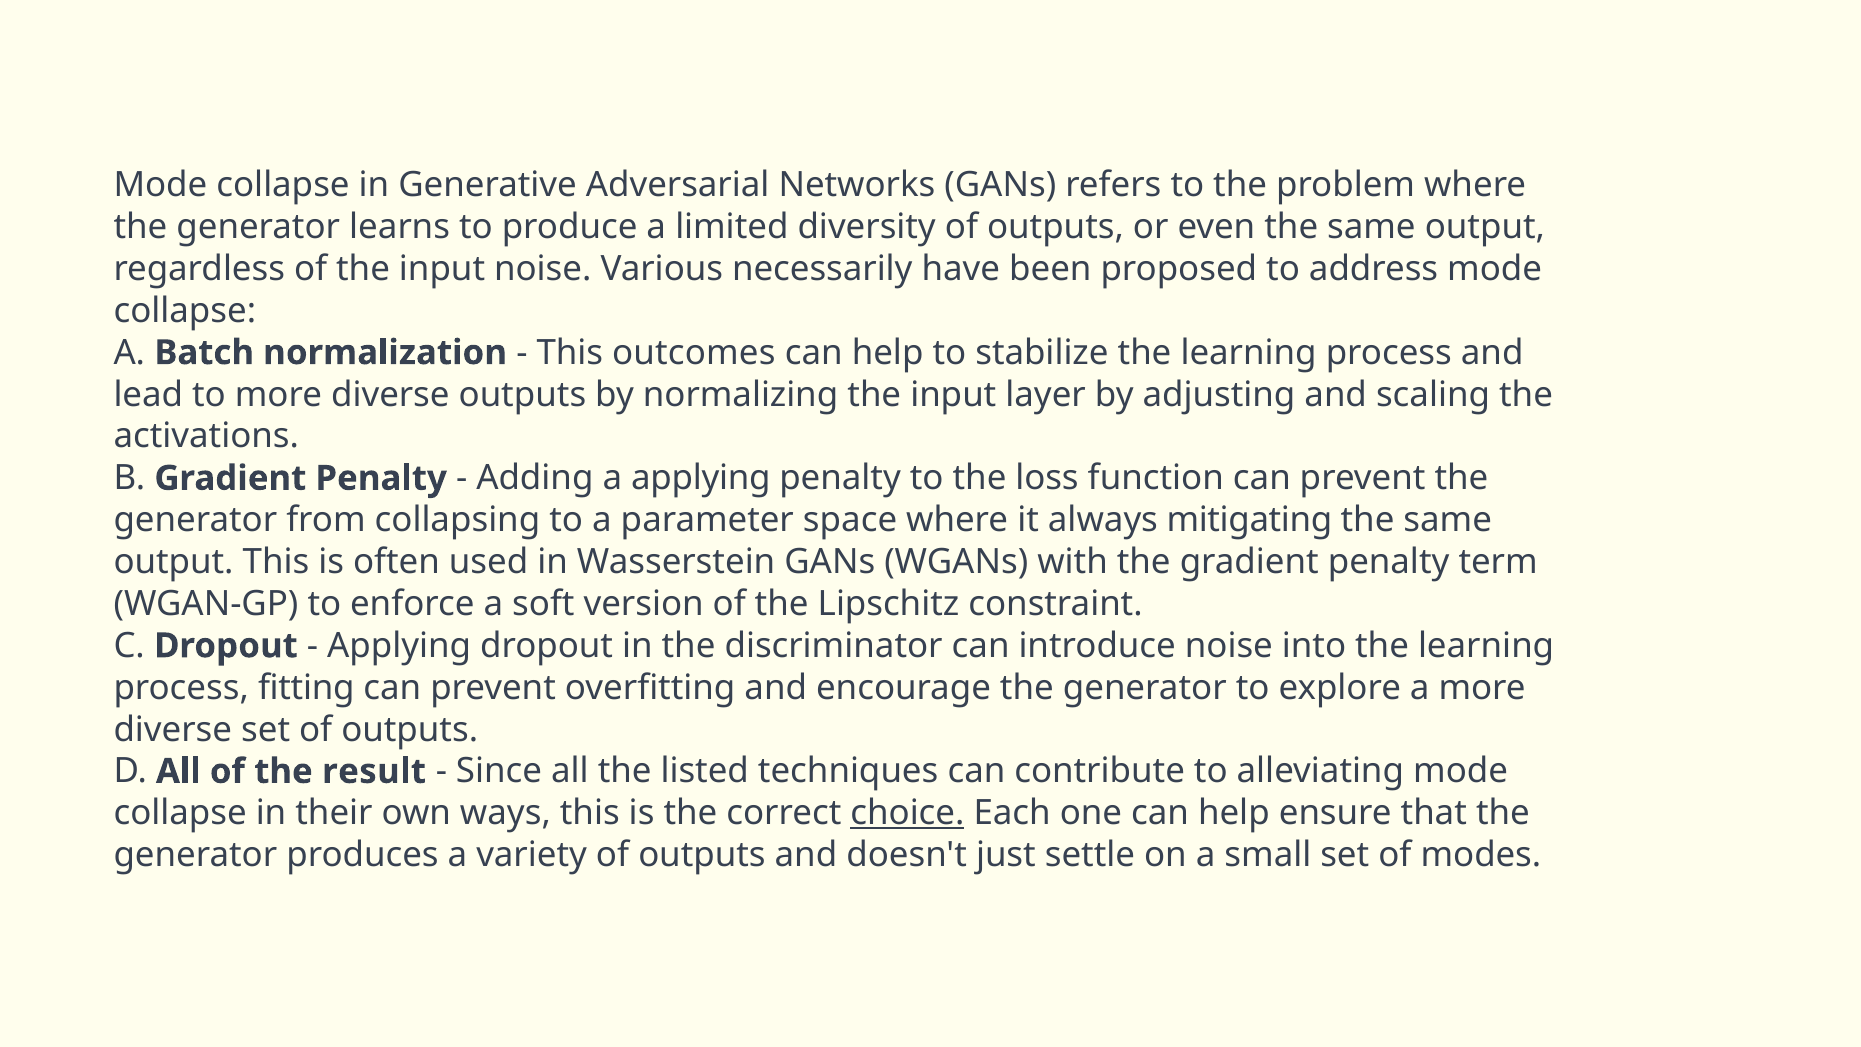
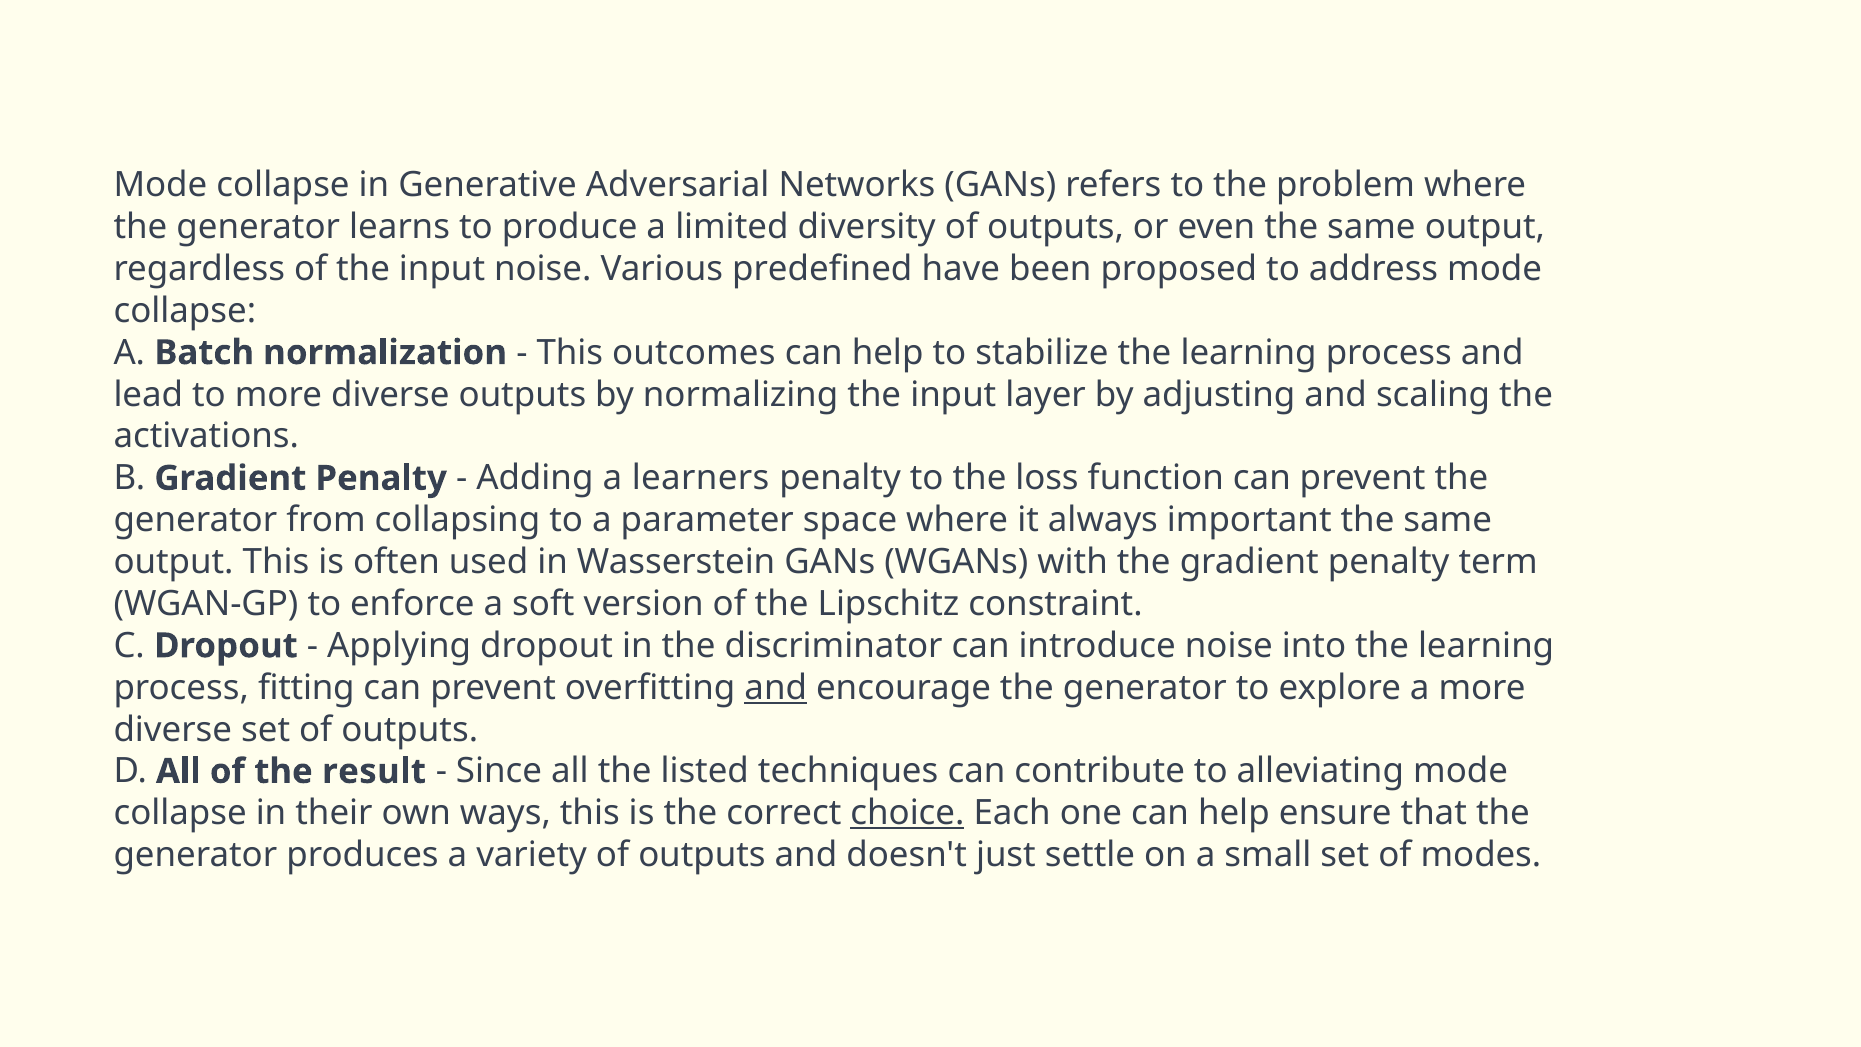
necessarily: necessarily -> predefined
a applying: applying -> learners
mitigating: mitigating -> important
and at (776, 688) underline: none -> present
